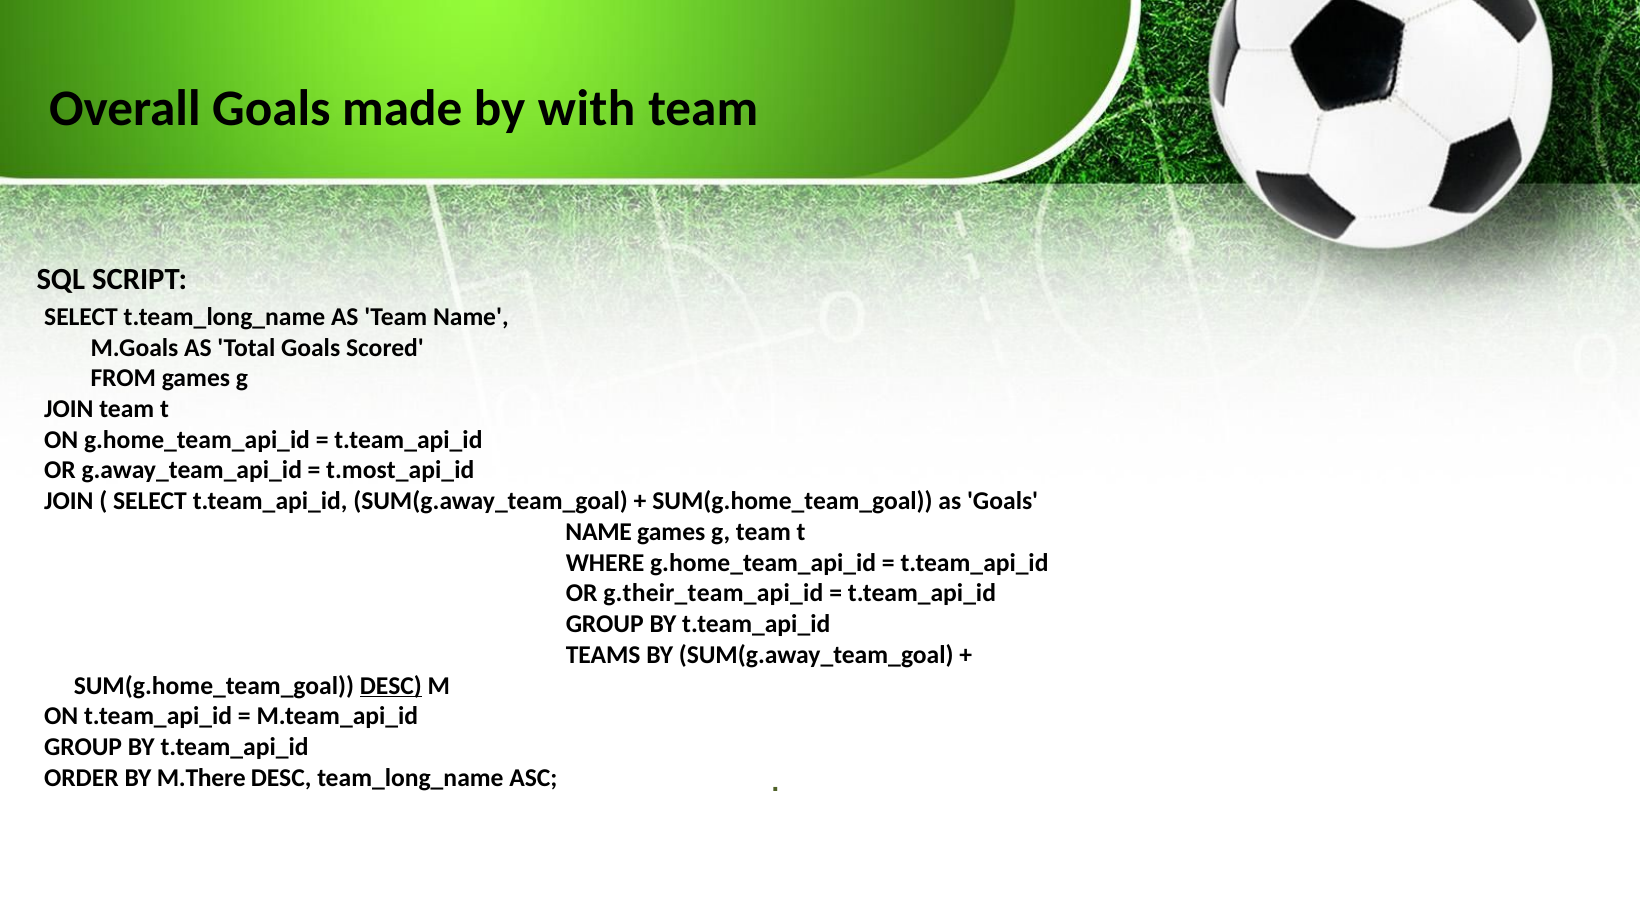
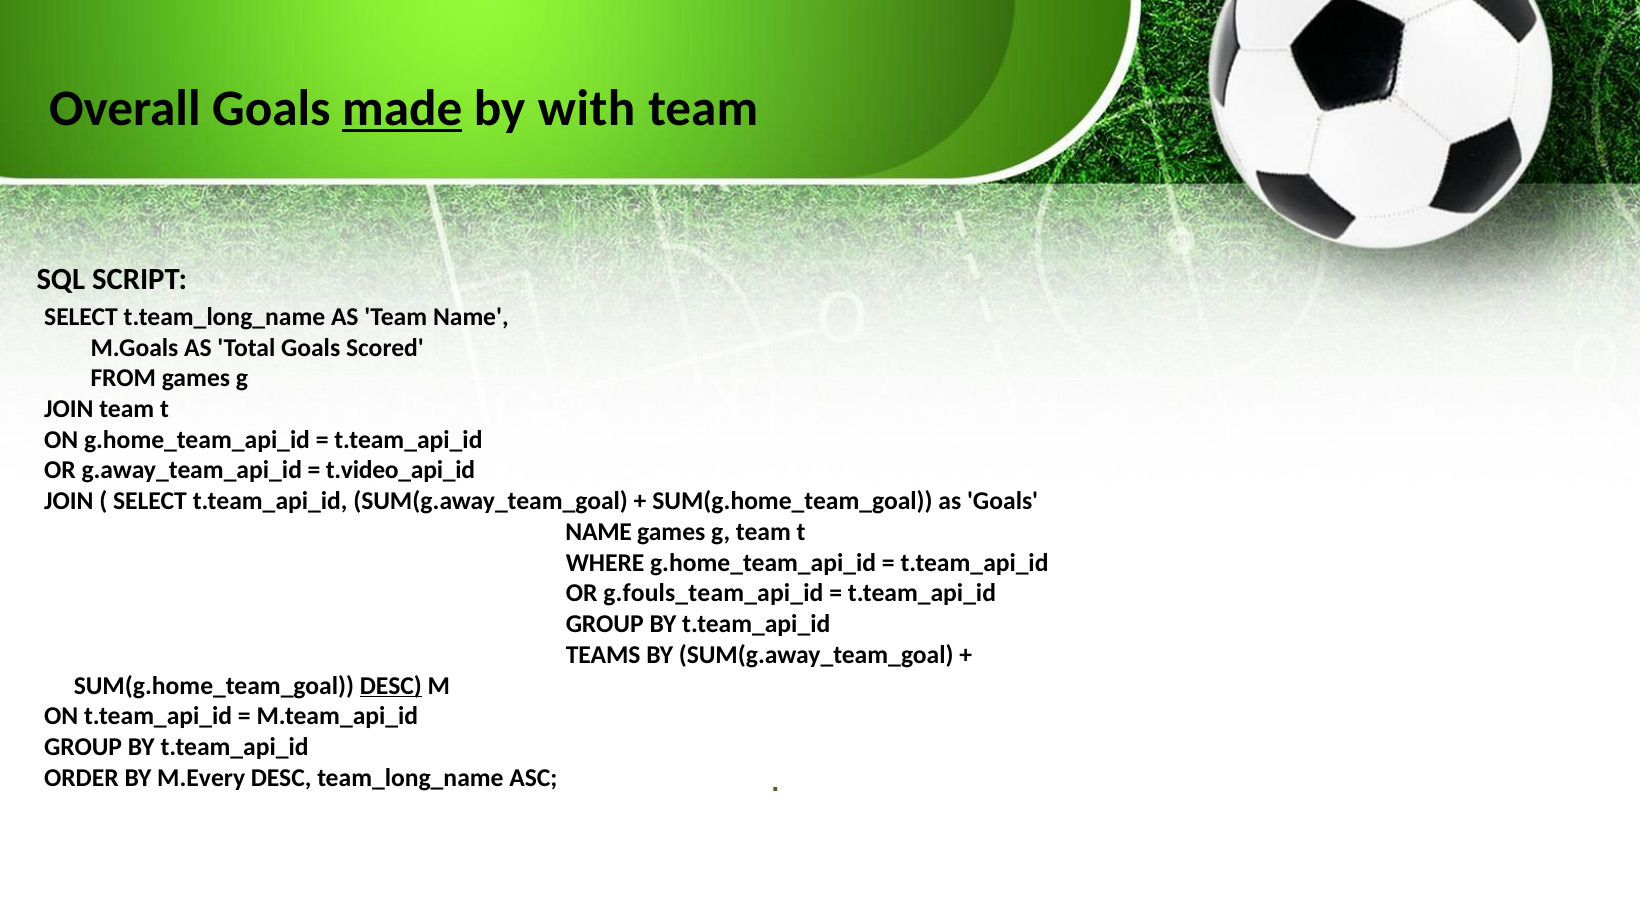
made underline: none -> present
t.most_api_id: t.most_api_id -> t.video_api_id
g.their_team_api_id: g.their_team_api_id -> g.fouls_team_api_id
M.There: M.There -> M.Every
